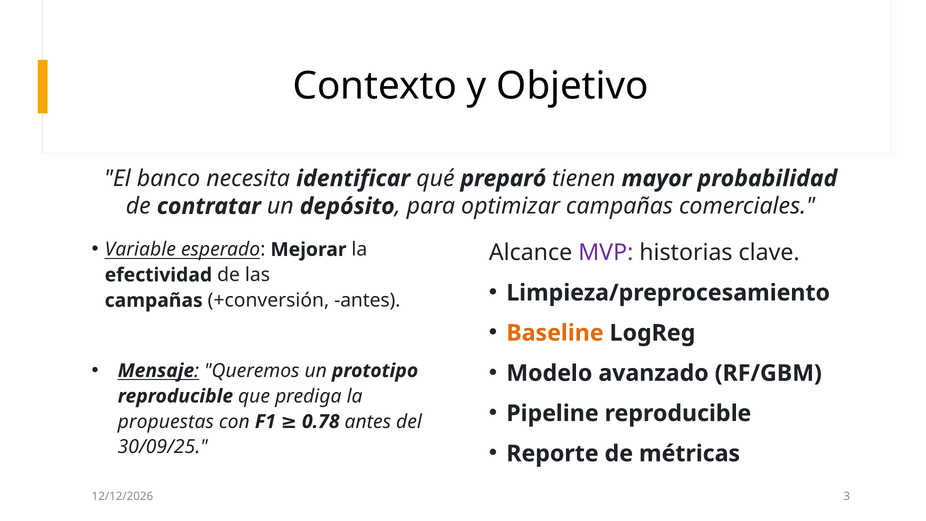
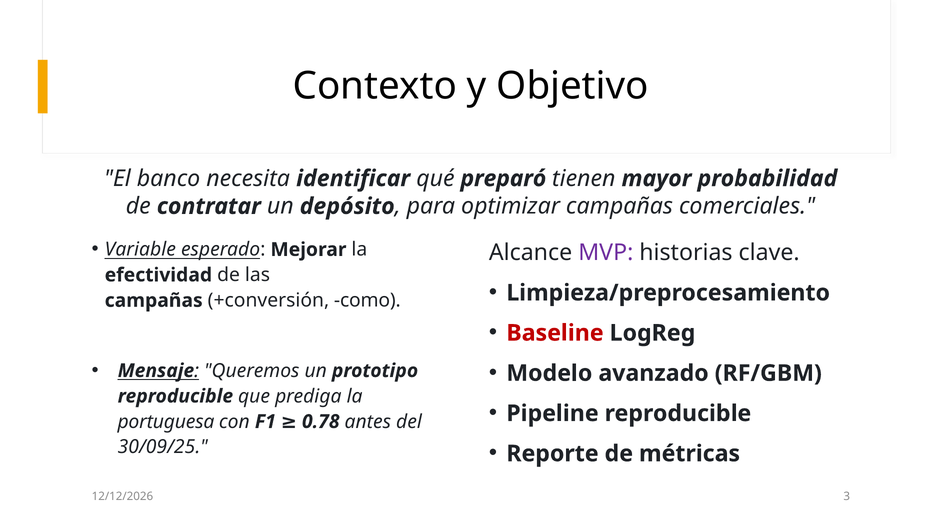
+conversión antes: antes -> como
Baseline colour: orange -> red
propuestas: propuestas -> portuguesa
